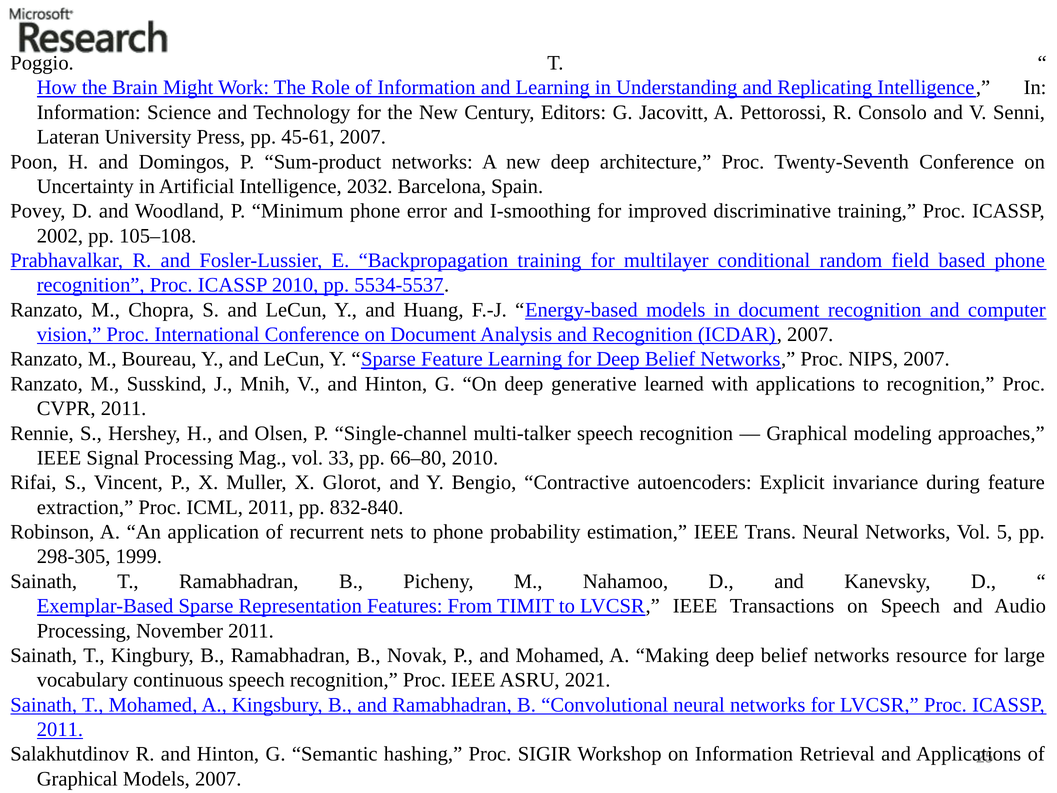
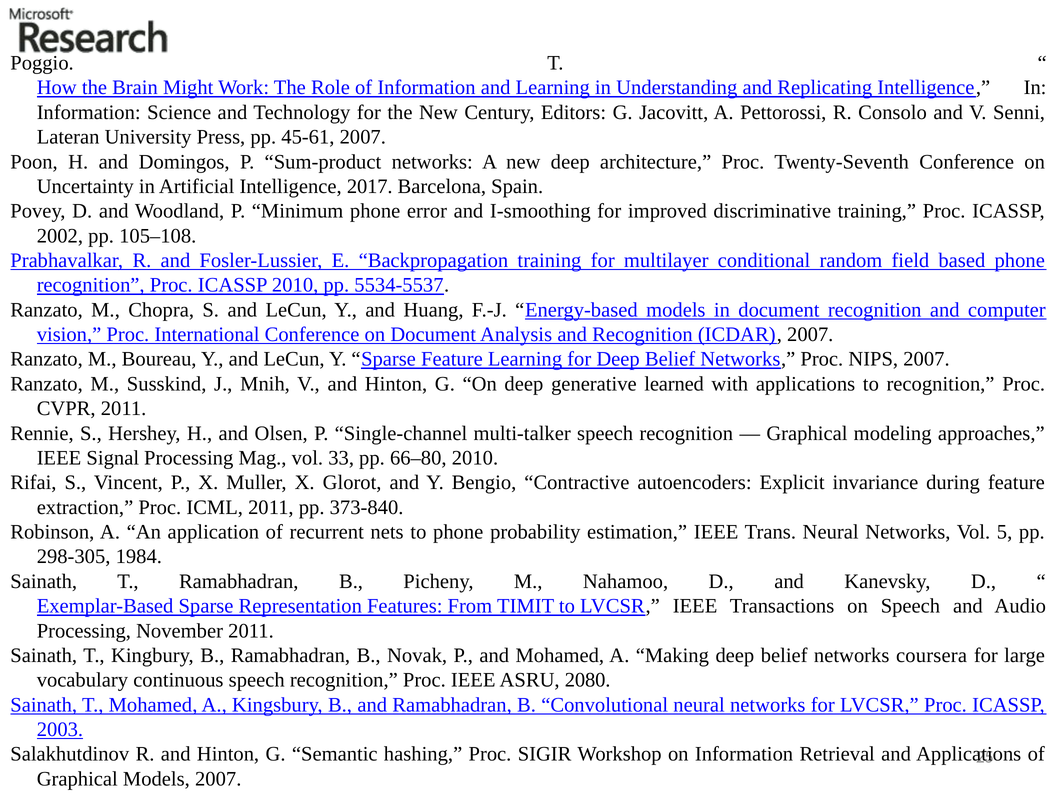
2032: 2032 -> 2017
832-840: 832-840 -> 373-840
1999: 1999 -> 1984
resource: resource -> coursera
2021: 2021 -> 2080
2011 at (60, 729): 2011 -> 2003
